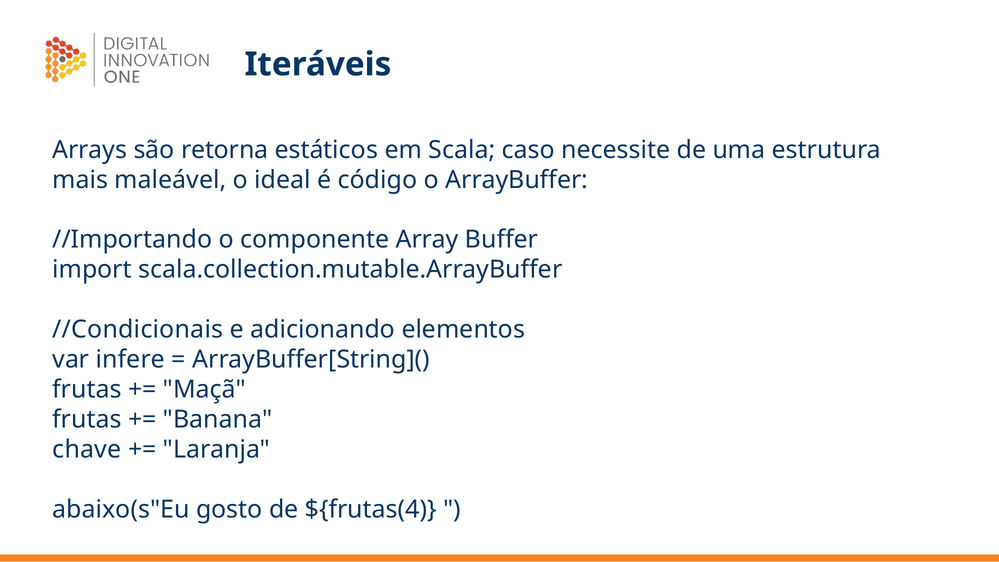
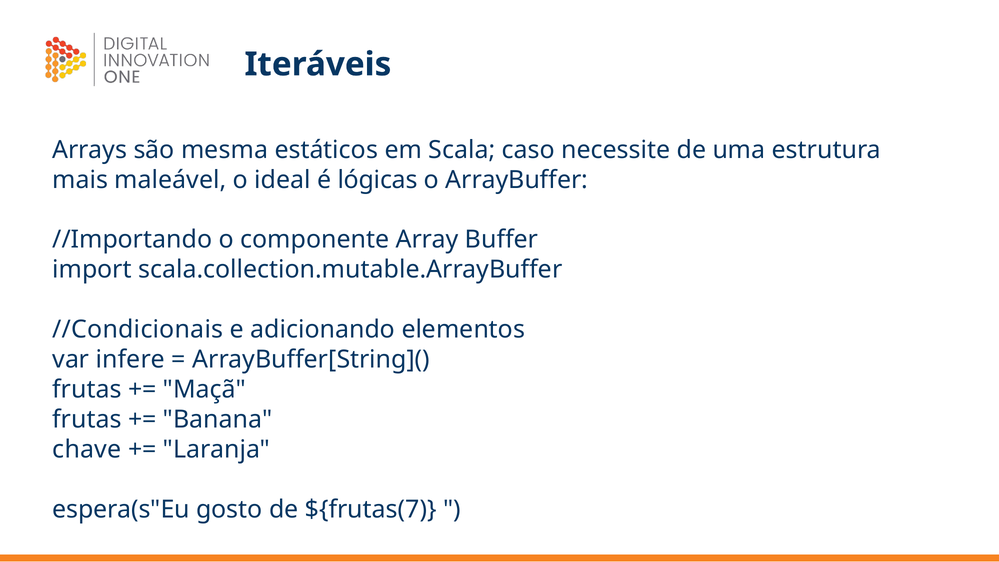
retorna: retorna -> mesma
código: código -> lógicas
abaixo(s"Eu: abaixo(s"Eu -> espera(s"Eu
${frutas(4: ${frutas(4 -> ${frutas(7
